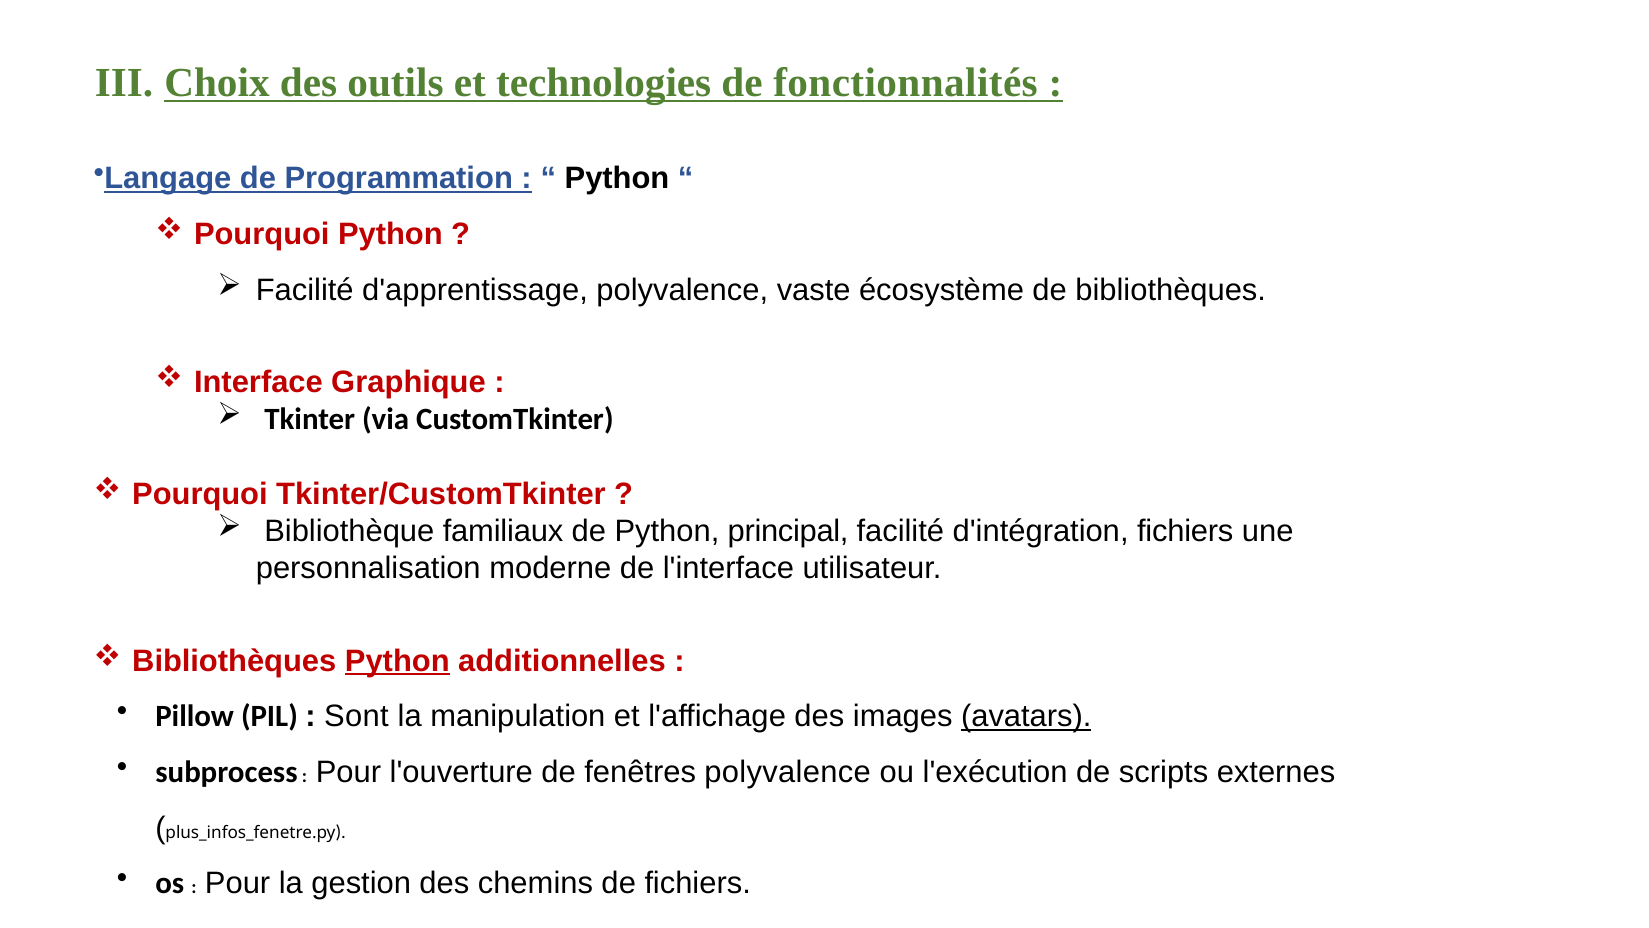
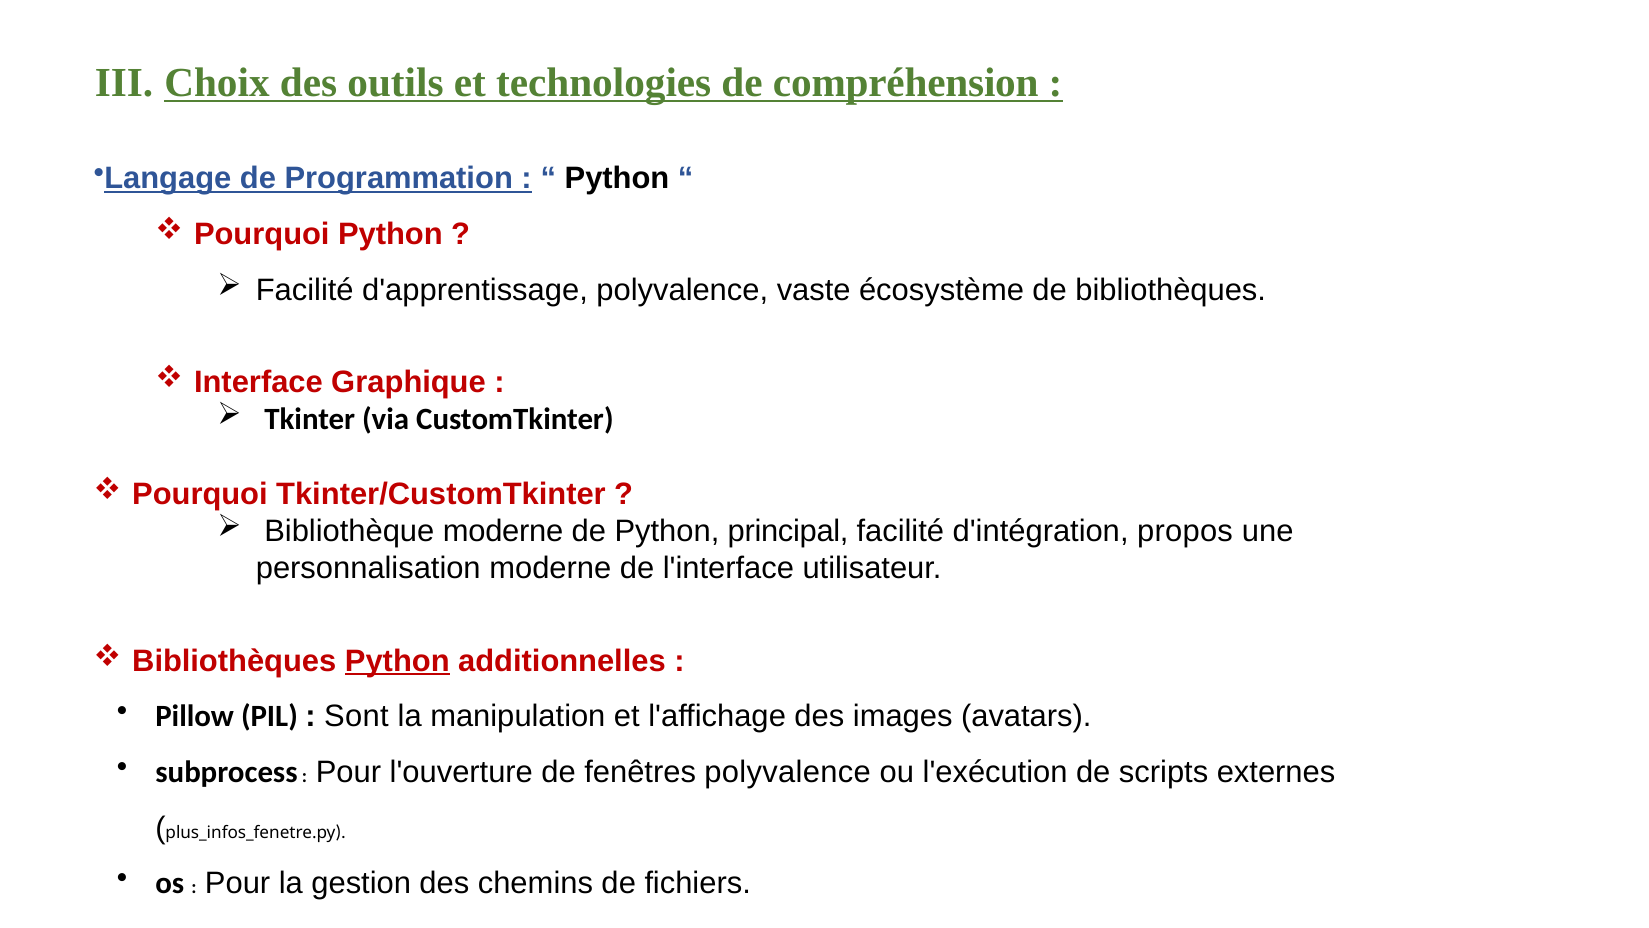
fonctionnalités: fonctionnalités -> compréhension
Bibliothèque familiaux: familiaux -> moderne
d'intégration fichiers: fichiers -> propos
avatars underline: present -> none
